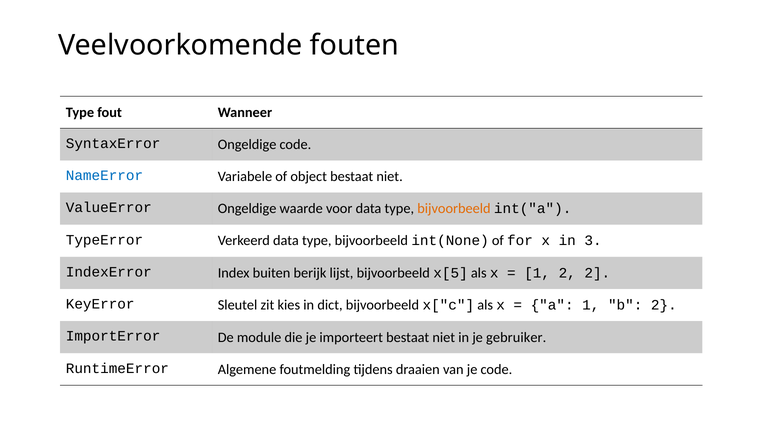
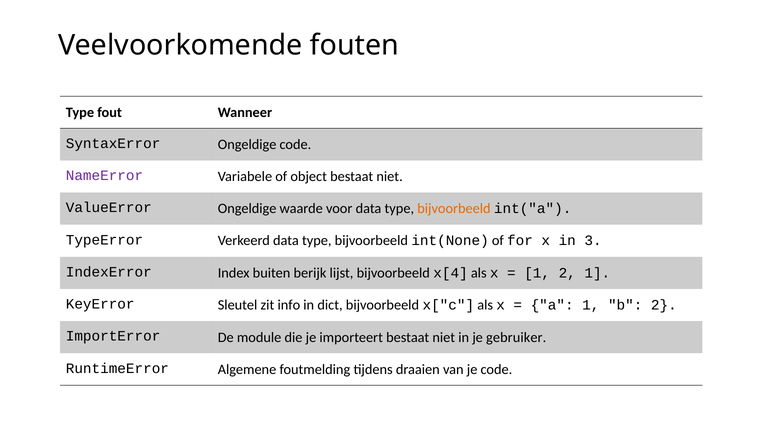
NameError colour: blue -> purple
x[5: x[5 -> x[4
2 2: 2 -> 1
kies: kies -> info
